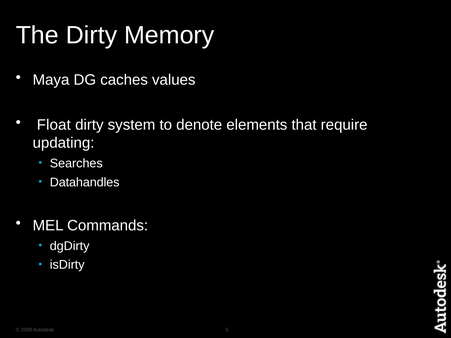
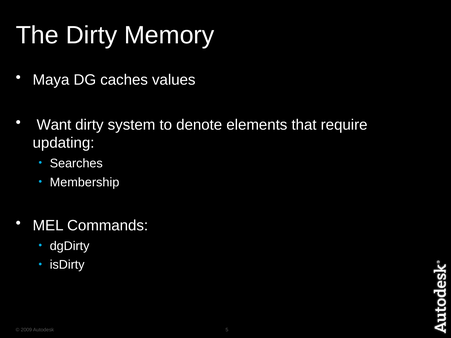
Float: Float -> Want
Datahandles: Datahandles -> Membership
